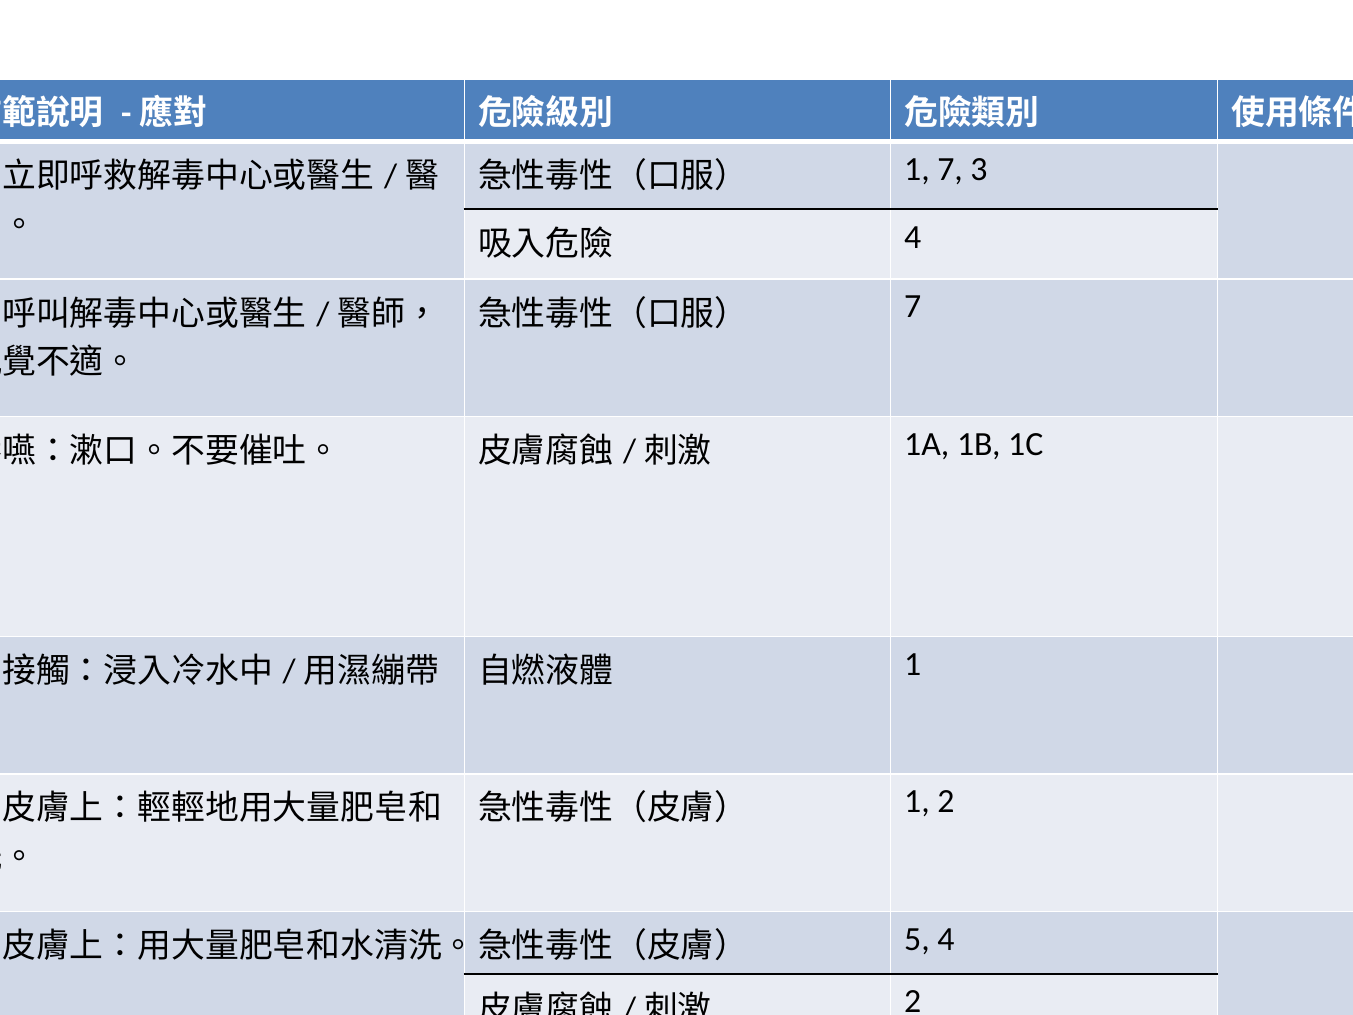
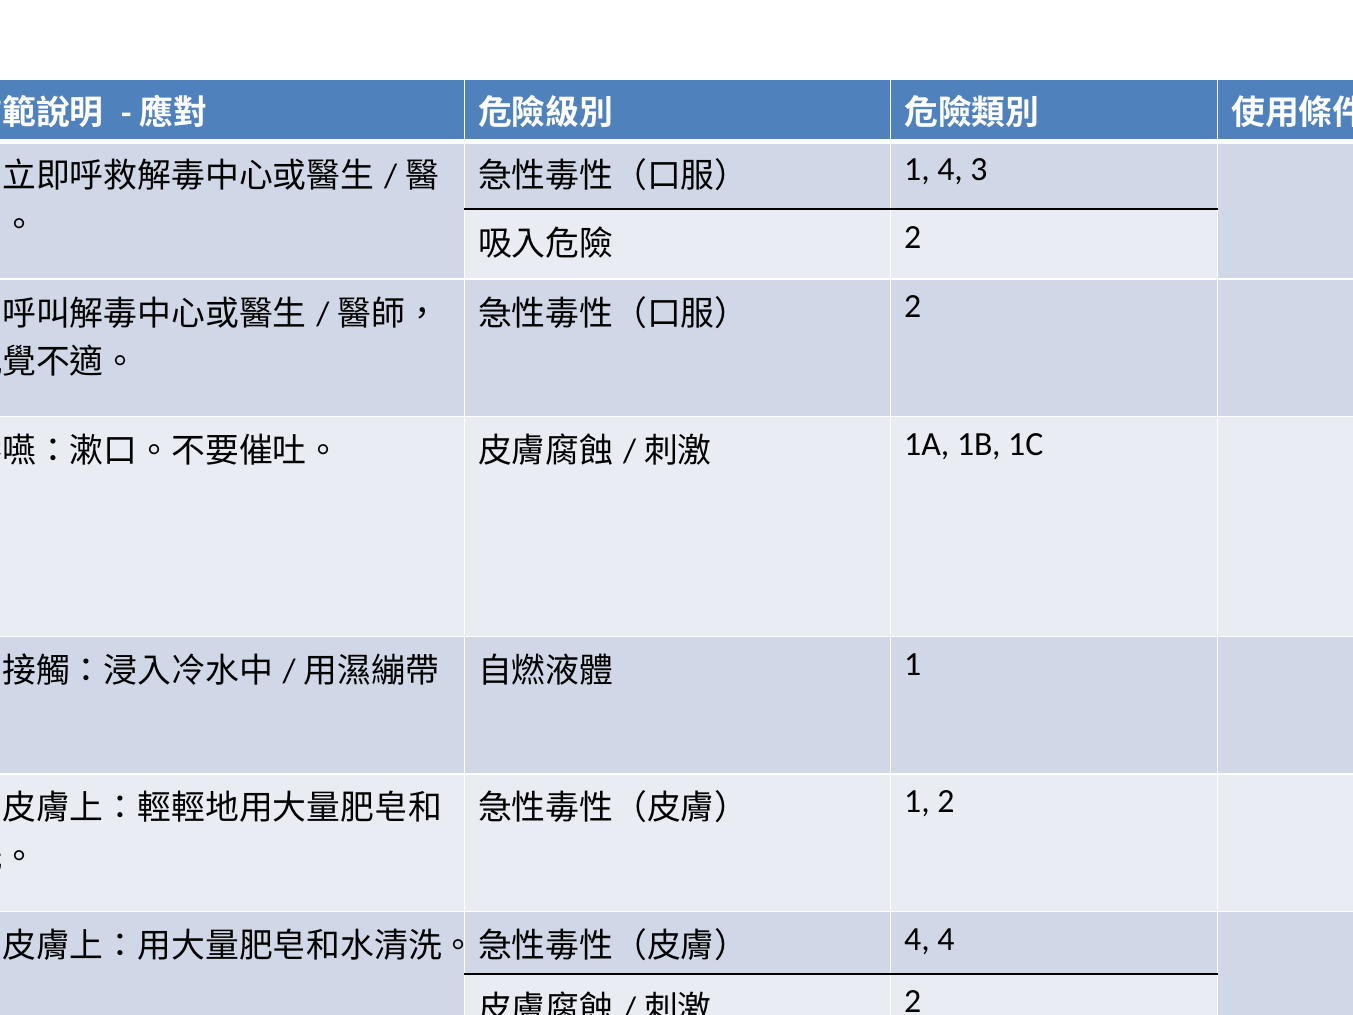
1 7: 7 -> 4
4 at (913, 237): 4 -> 2
7 at (913, 307): 7 -> 2
5 at (917, 939): 5 -> 4
